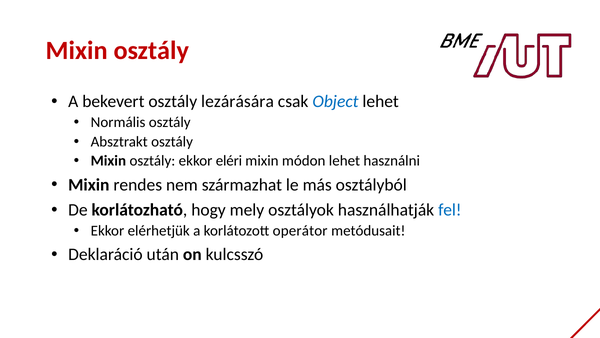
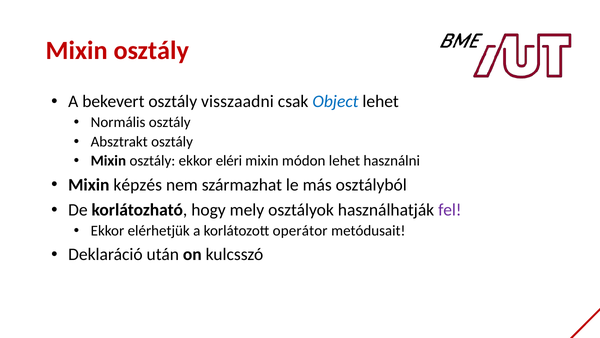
lezárására: lezárására -> visszaadni
rendes: rendes -> képzés
fel colour: blue -> purple
